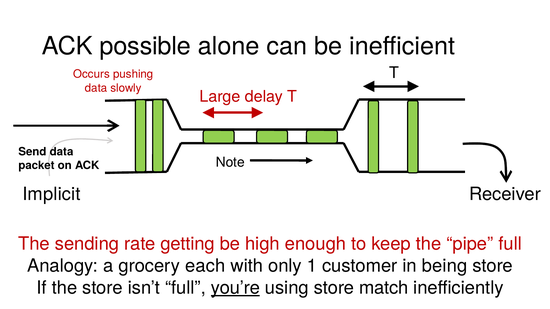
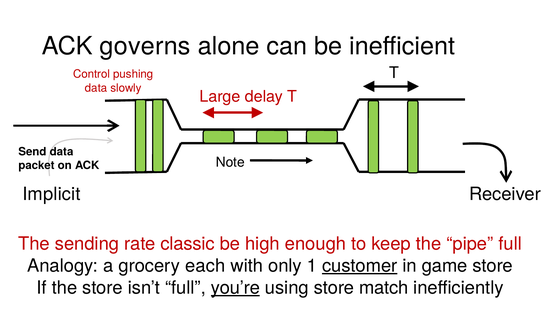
possible: possible -> governs
Occurs: Occurs -> Control
getting: getting -> classic
customer underline: none -> present
being: being -> game
